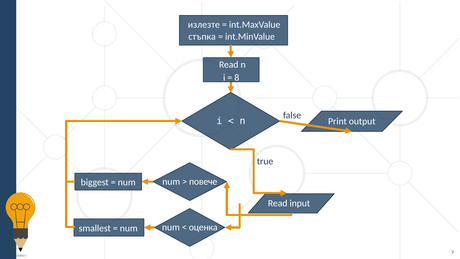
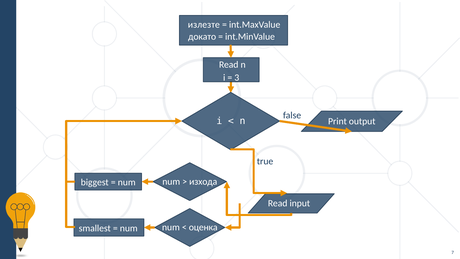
стъпка: стъпка -> докато
8: 8 -> 3
повече: повече -> изхода
